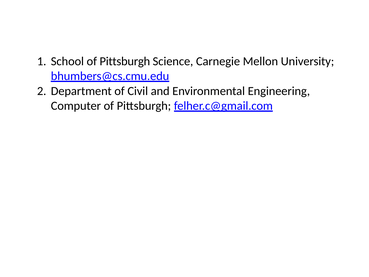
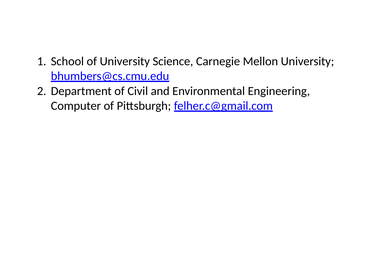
School of Pittsburgh: Pittsburgh -> University
